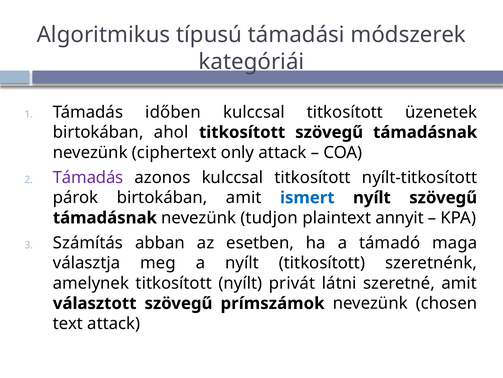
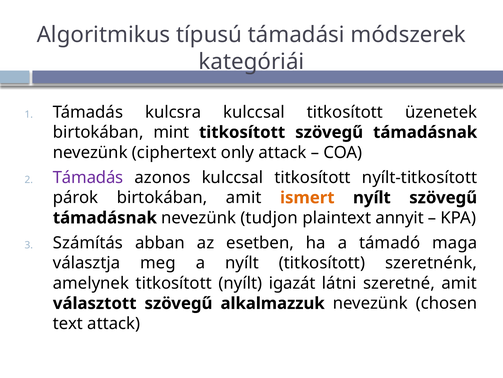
időben: időben -> kulcsra
ahol: ahol -> mint
ismert colour: blue -> orange
privát: privát -> igazát
prímszámok: prímszámok -> alkalmazzuk
